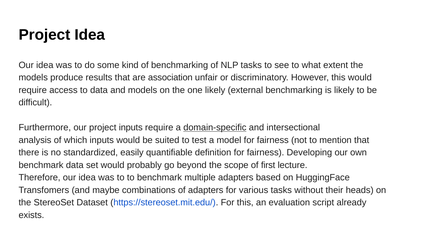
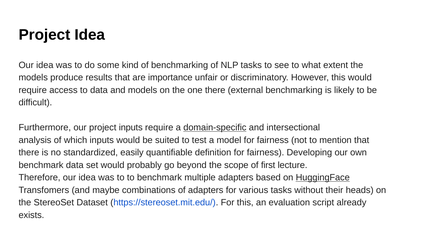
association: association -> importance
one likely: likely -> there
HuggingFace underline: none -> present
